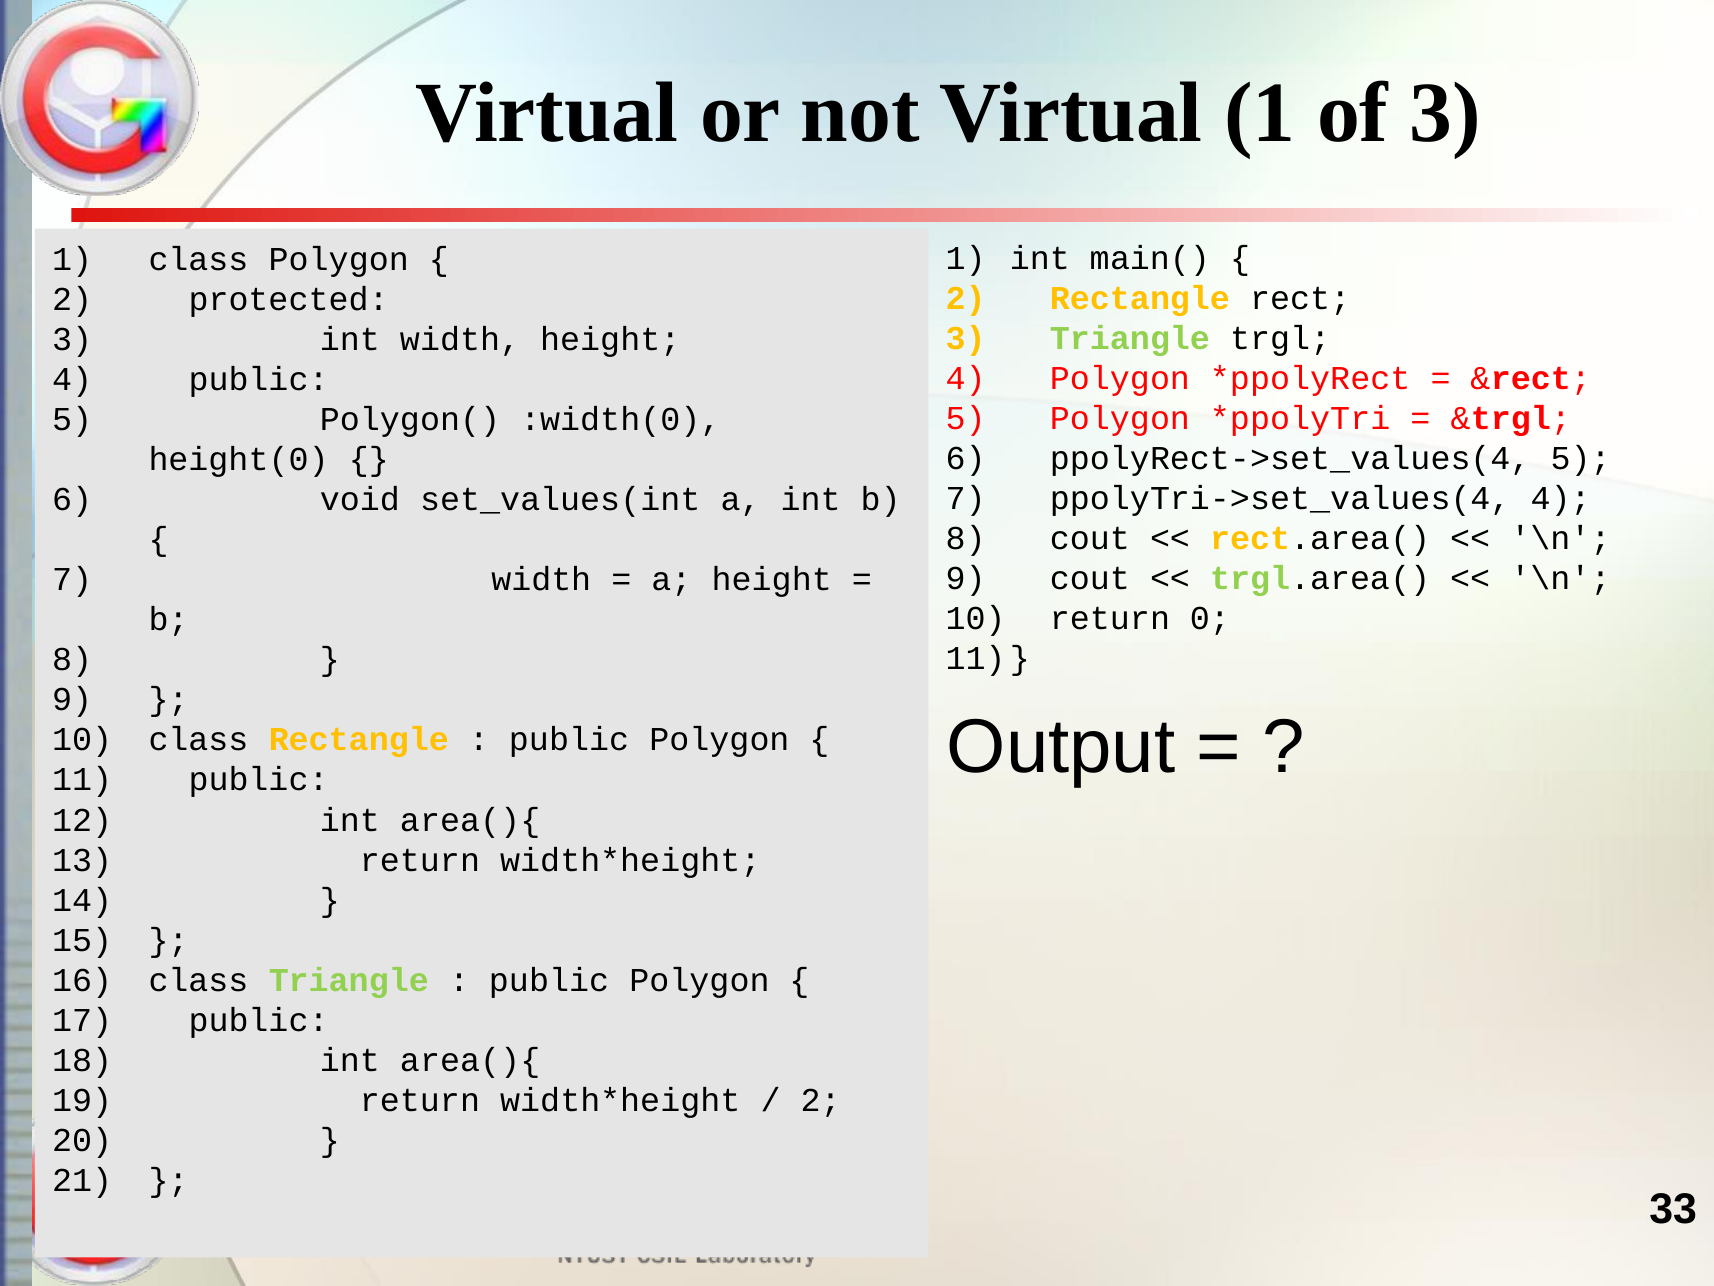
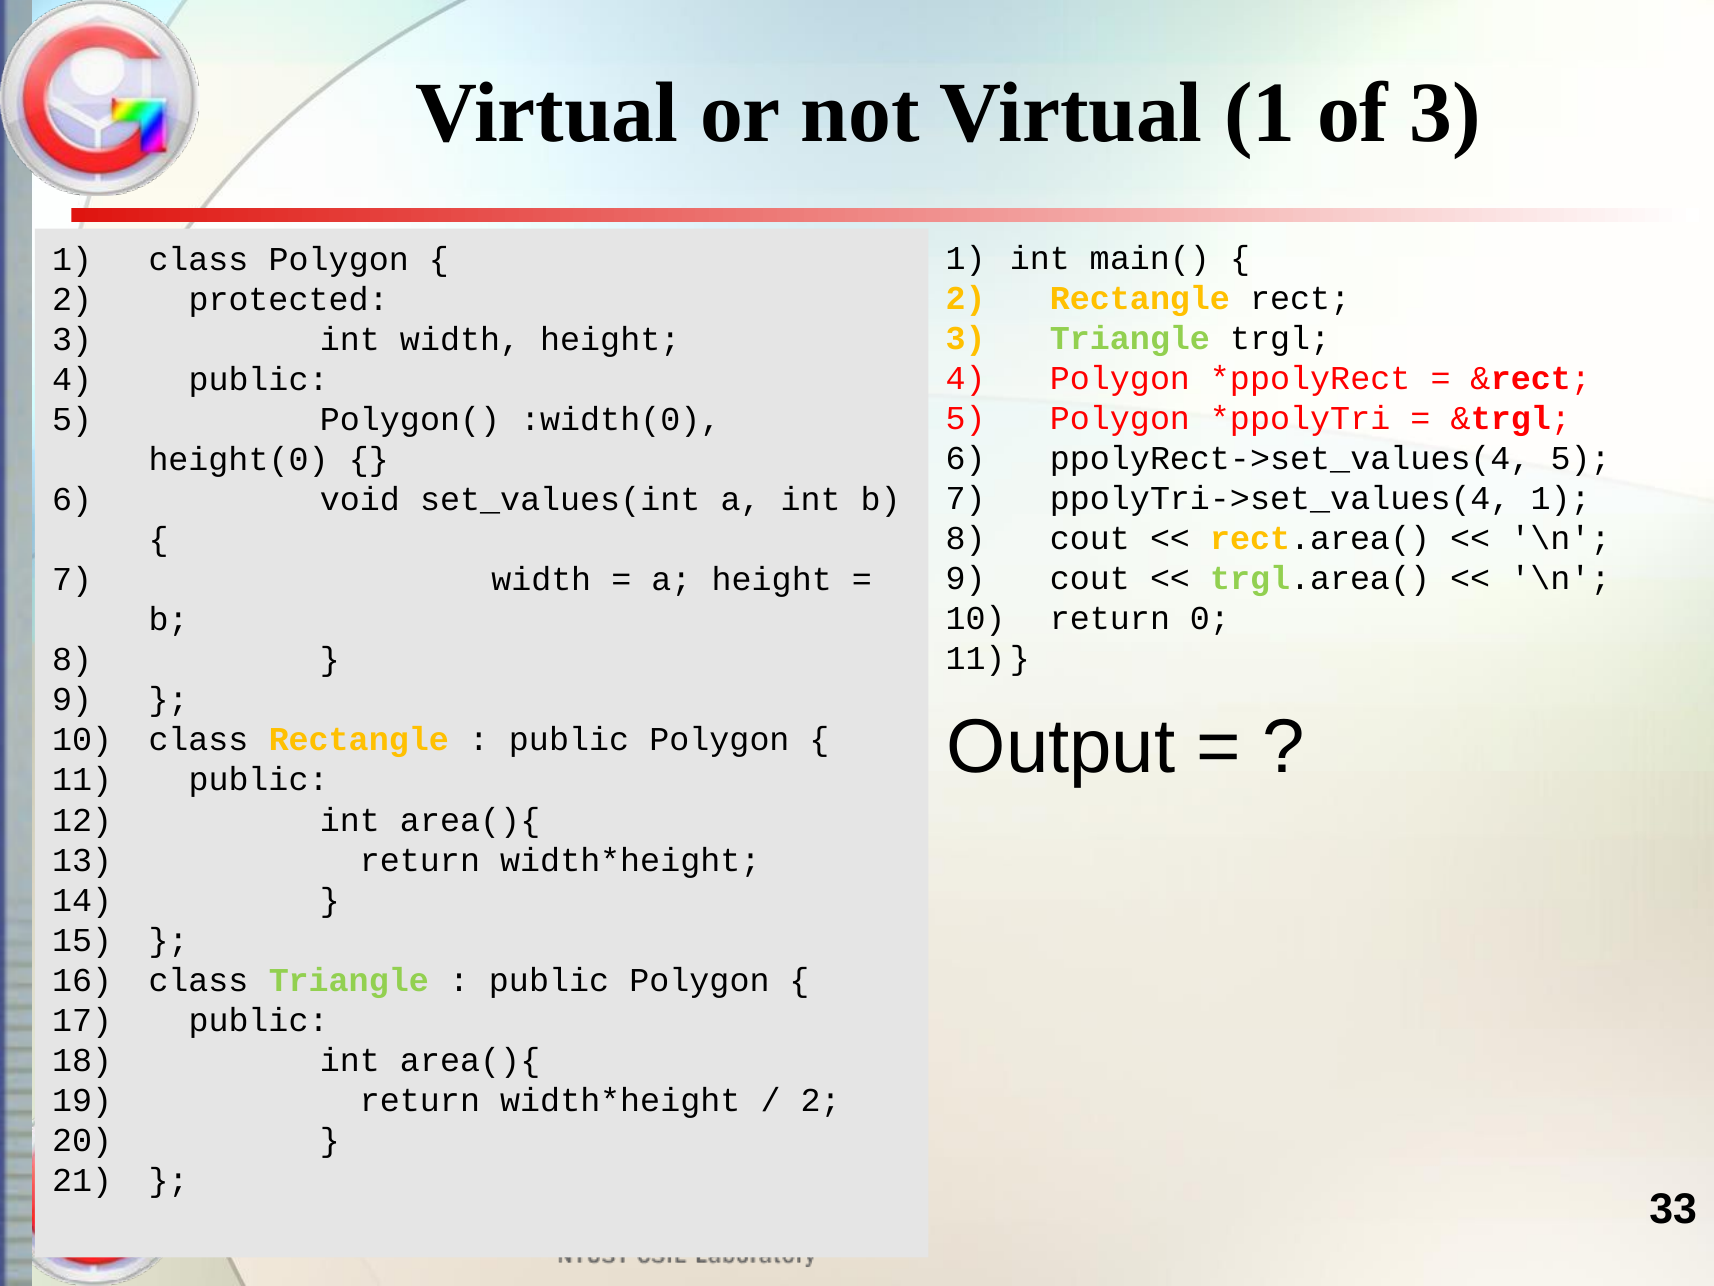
ppolyTri->set_values(4 4: 4 -> 1
